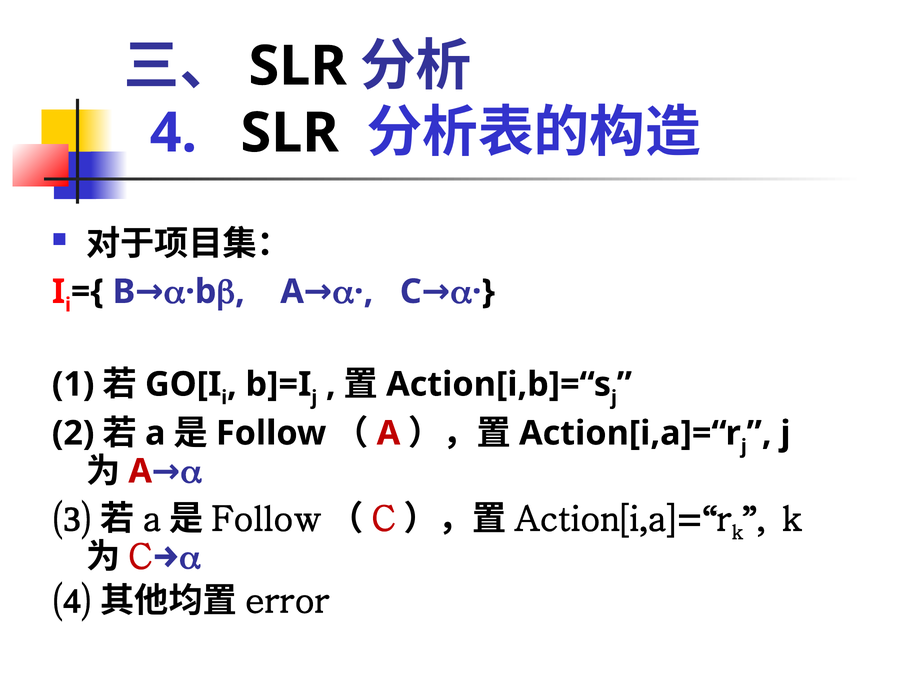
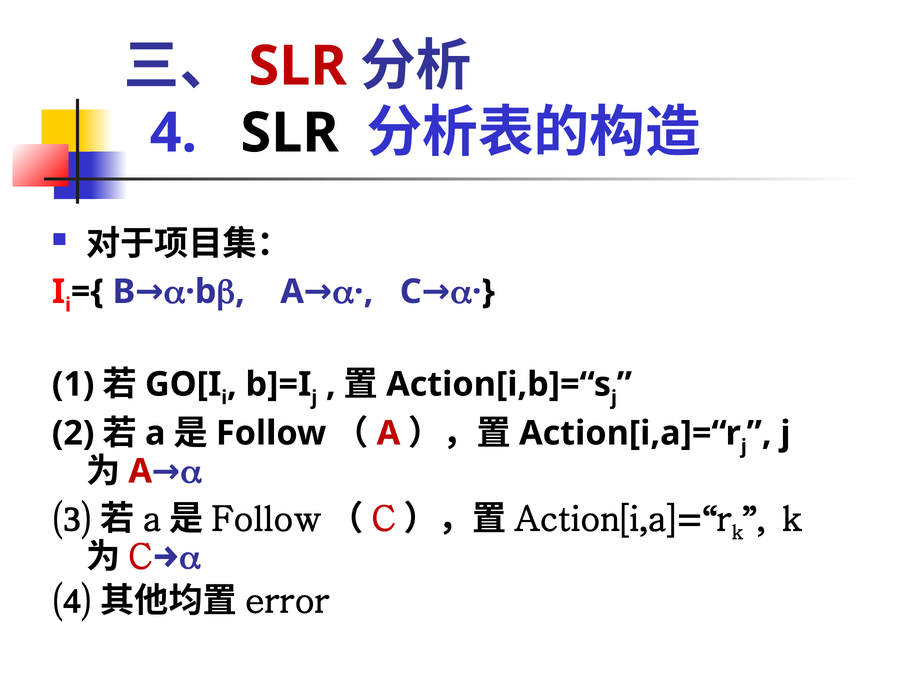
SLR at (298, 66) colour: black -> red
